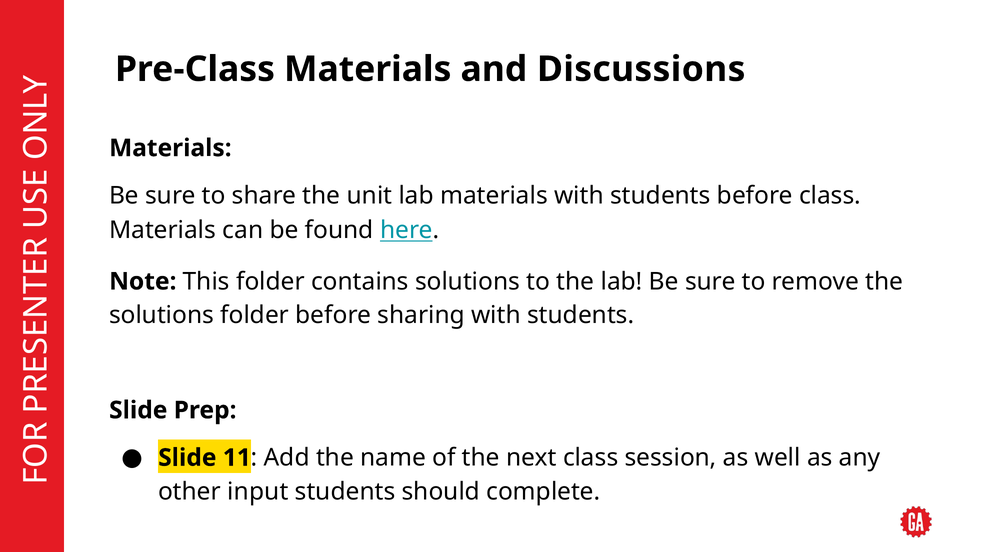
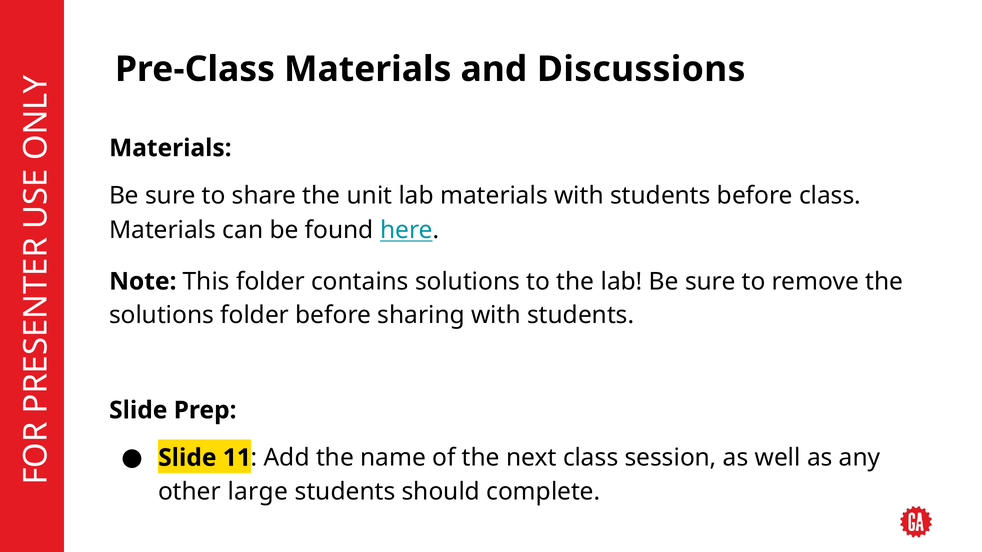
input: input -> large
